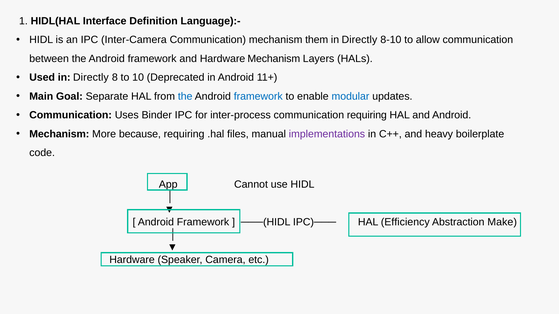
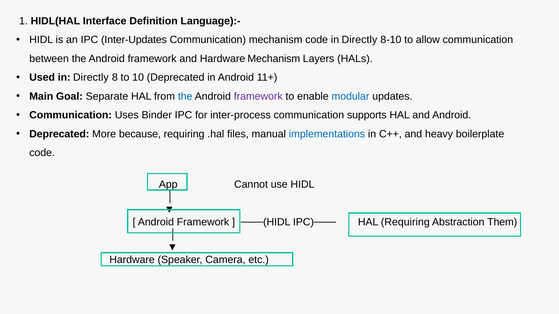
Inter-Camera: Inter-Camera -> Inter-Updates
mechanism them: them -> code
framework at (258, 96) colour: blue -> purple
communication requiring: requiring -> supports
Mechanism at (59, 134): Mechanism -> Deprecated
implementations colour: purple -> blue
HAL Efficiency: Efficiency -> Requiring
Make: Make -> Them
